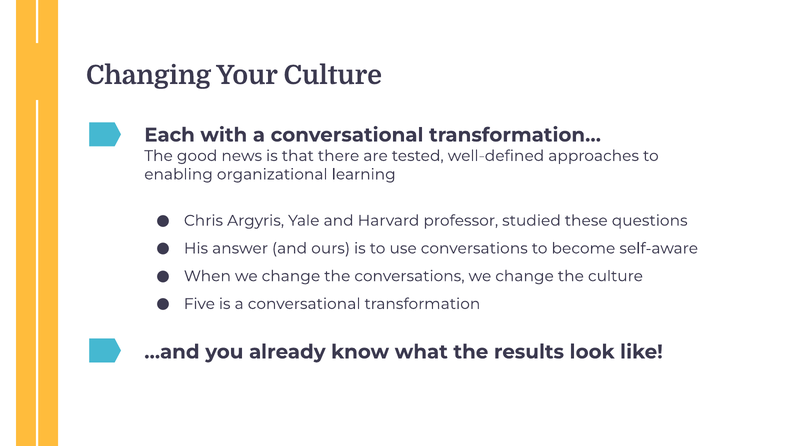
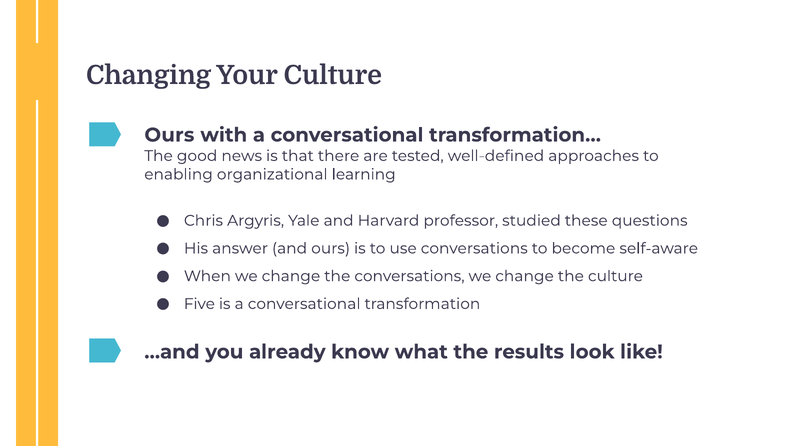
Each at (170, 135): Each -> Ours
